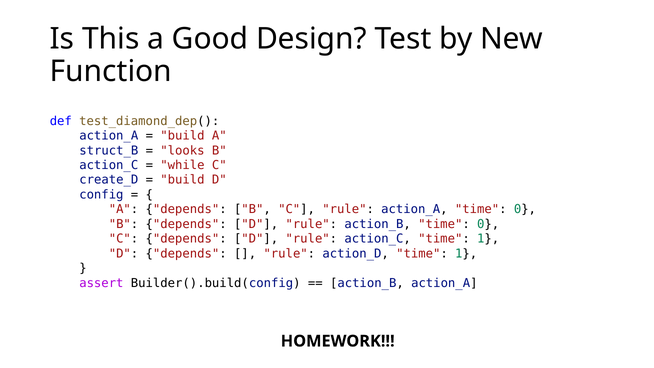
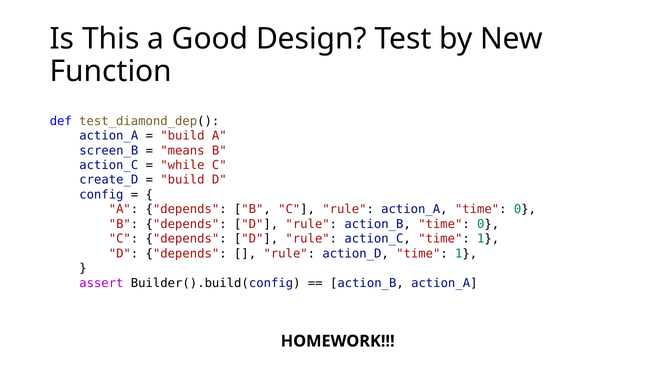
struct_B: struct_B -> screen_B
looks: looks -> means
